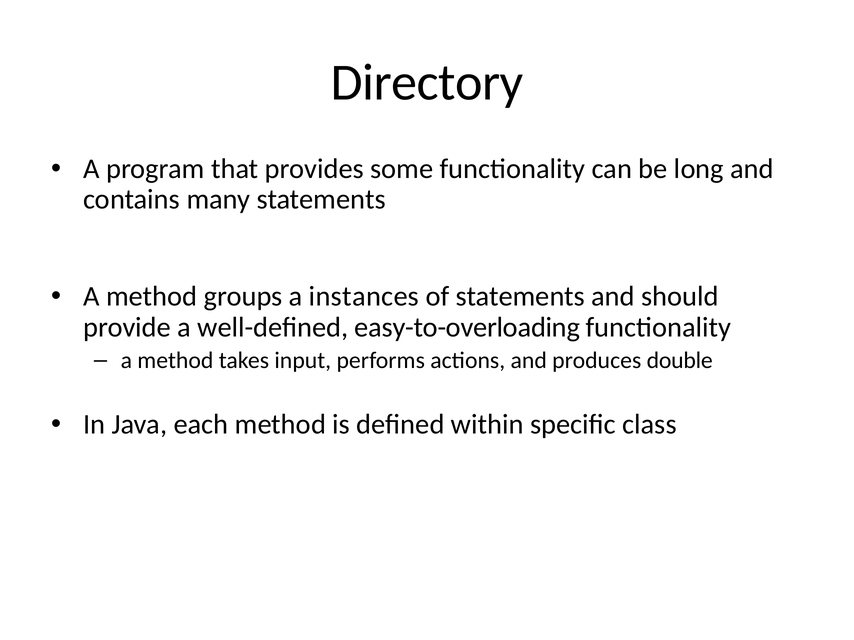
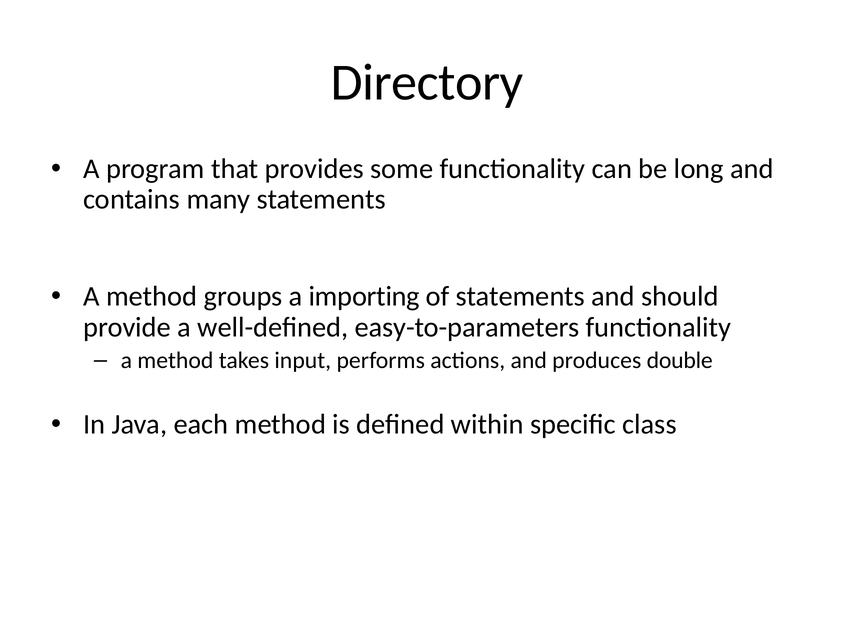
instances: instances -> importing
easy-to-overloading: easy-to-overloading -> easy-to-parameters
